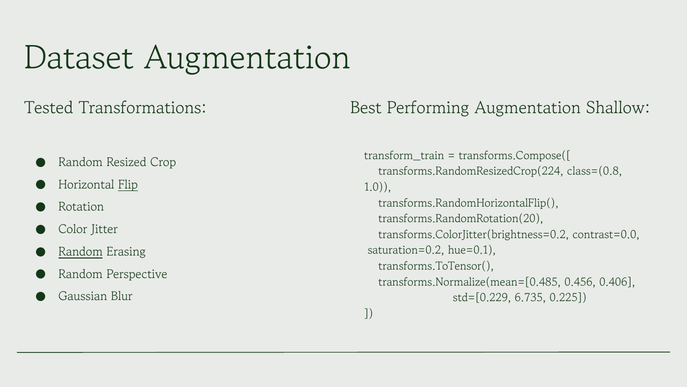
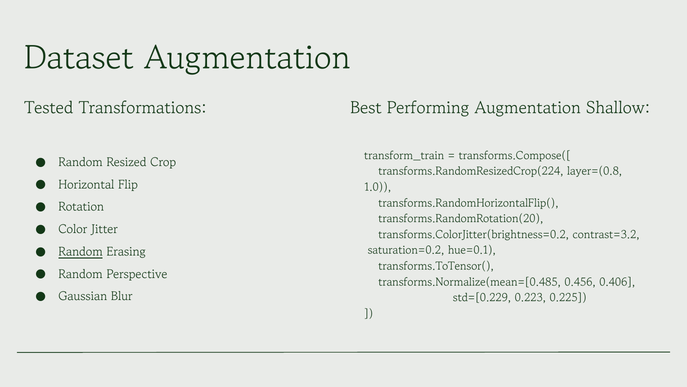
class=(0.8: class=(0.8 -> layer=(0.8
Flip underline: present -> none
contrast=0.0: contrast=0.0 -> contrast=3.2
6.735: 6.735 -> 0.223
